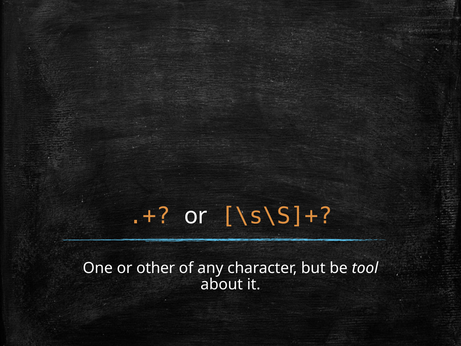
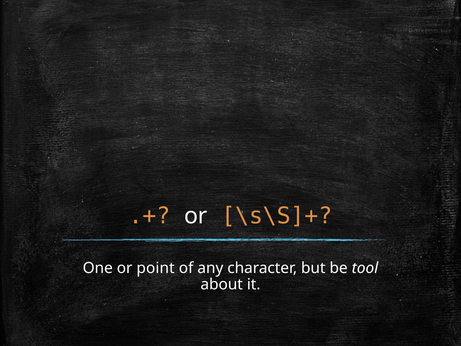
other: other -> point
